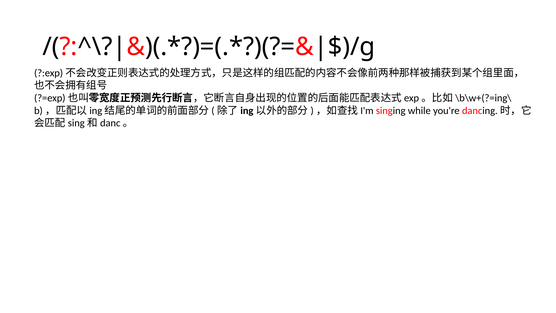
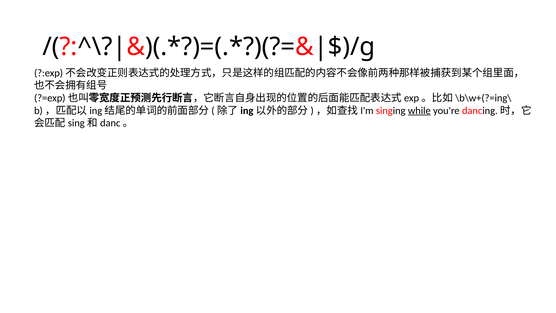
while underline: none -> present
